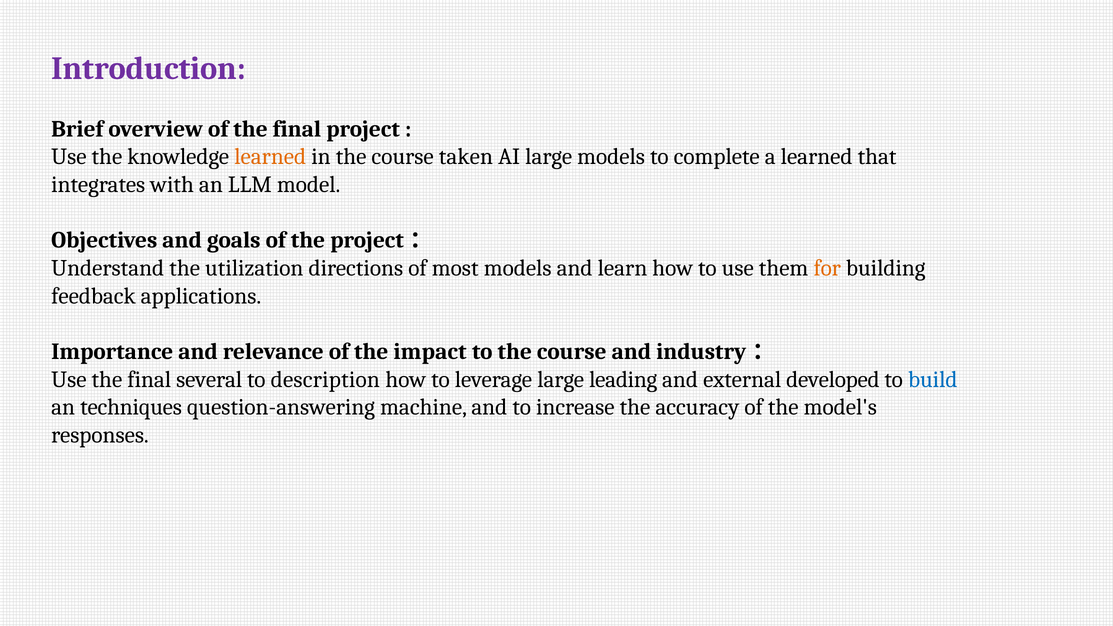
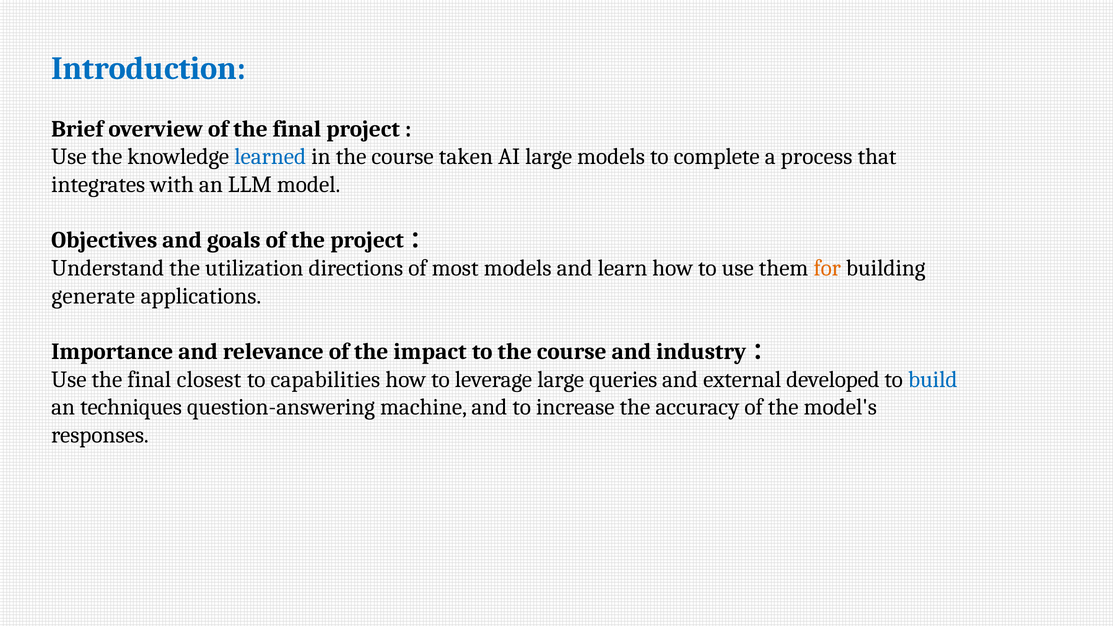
Introduction colour: purple -> blue
learned at (270, 157) colour: orange -> blue
a learned: learned -> process
feedback: feedback -> generate
several: several -> closest
description: description -> capabilities
leading: leading -> queries
